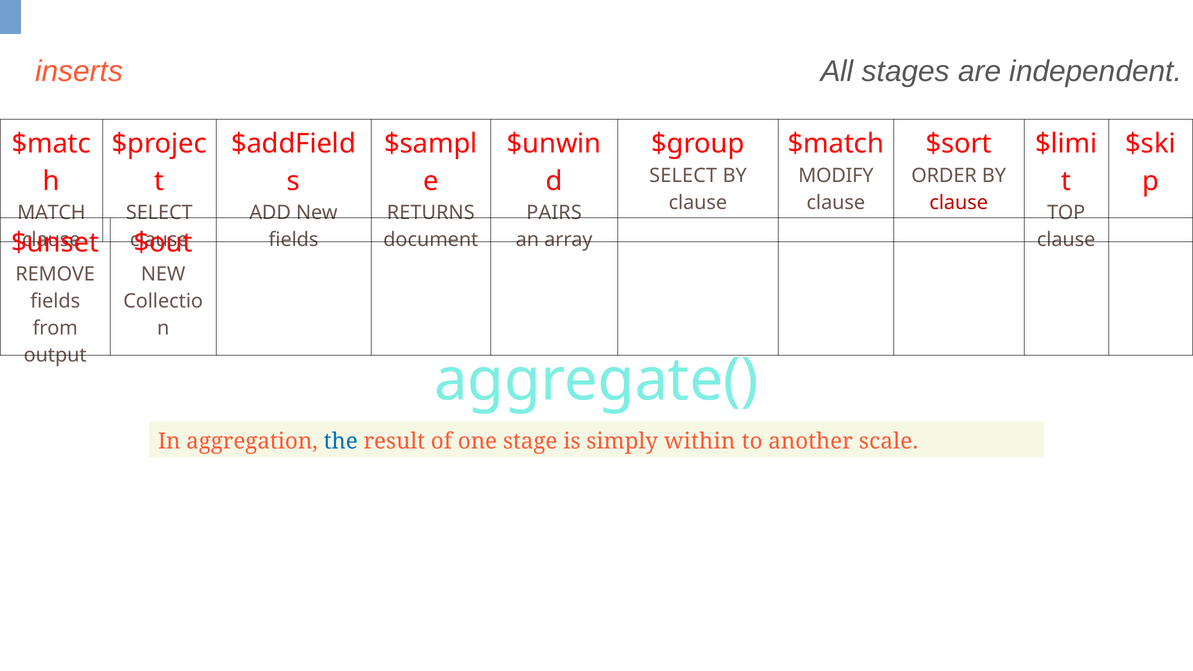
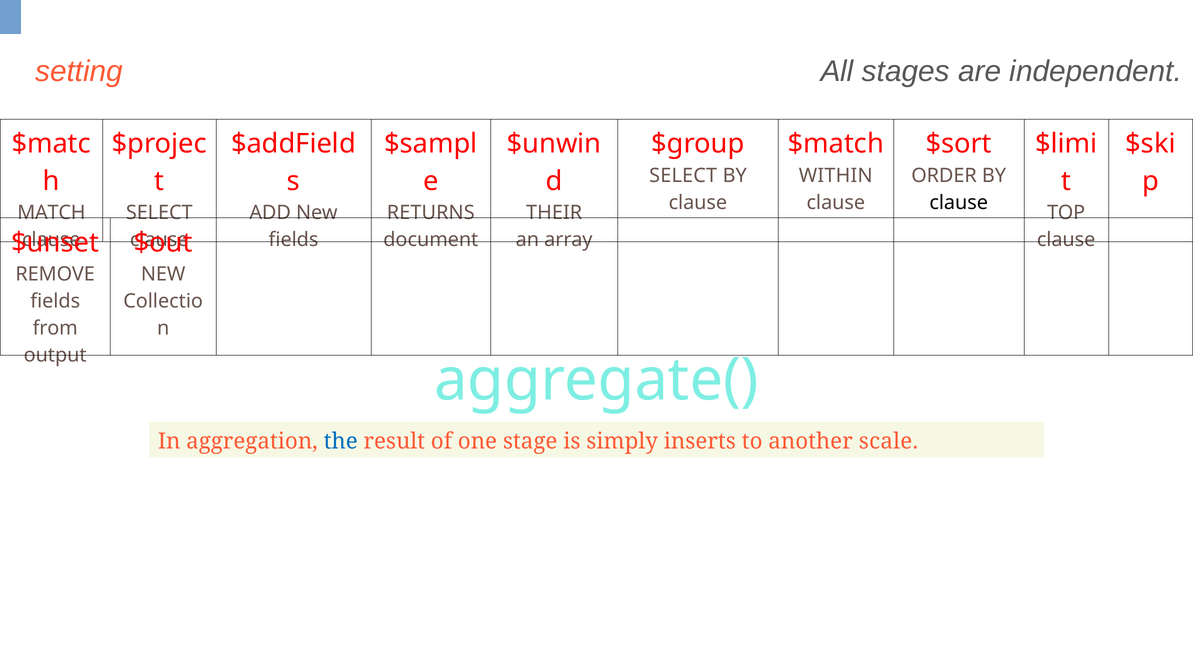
inserts: inserts -> setting
MODIFY: MODIFY -> WITHIN
clause at (959, 203) colour: red -> black
PAIRS: PAIRS -> THEIR
within: within -> inserts
